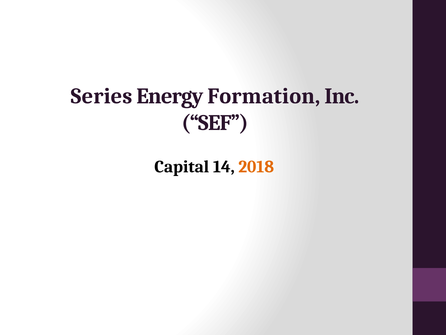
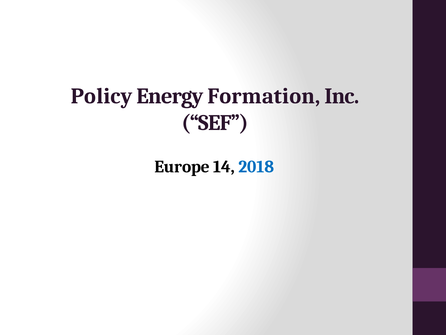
Series: Series -> Policy
Capital: Capital -> Europe
2018 colour: orange -> blue
